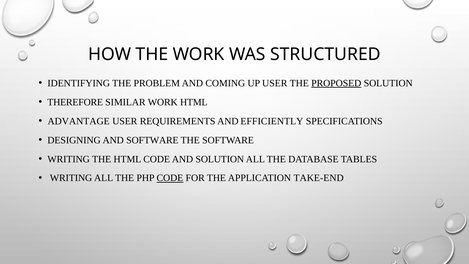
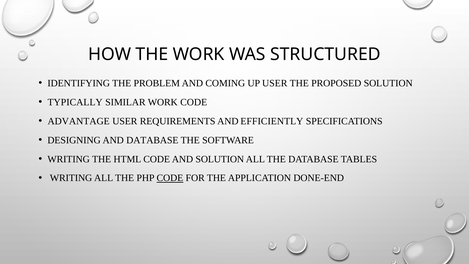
PROPOSED underline: present -> none
THEREFORE: THEREFORE -> TYPICALLY
WORK HTML: HTML -> CODE
AND SOFTWARE: SOFTWARE -> DATABASE
TAKE-END: TAKE-END -> DONE-END
